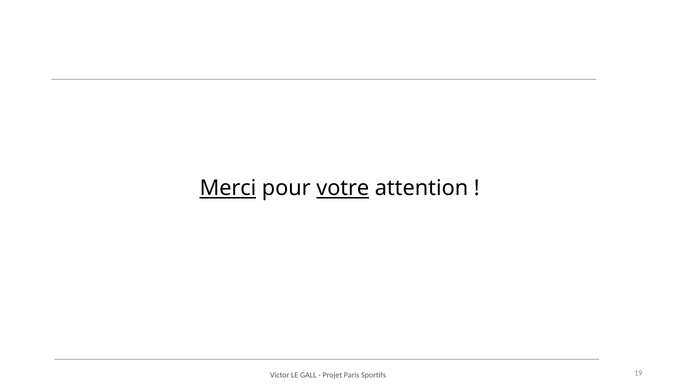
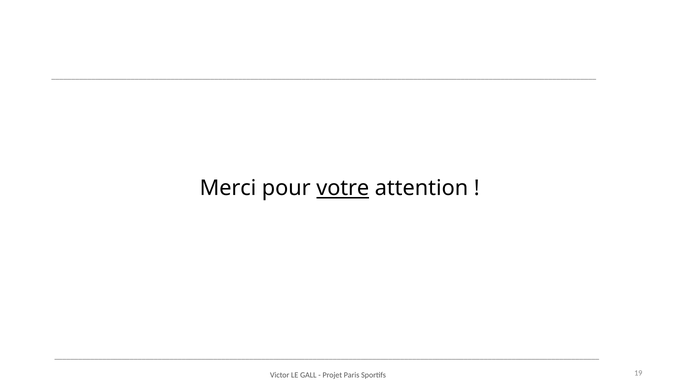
Merci underline: present -> none
